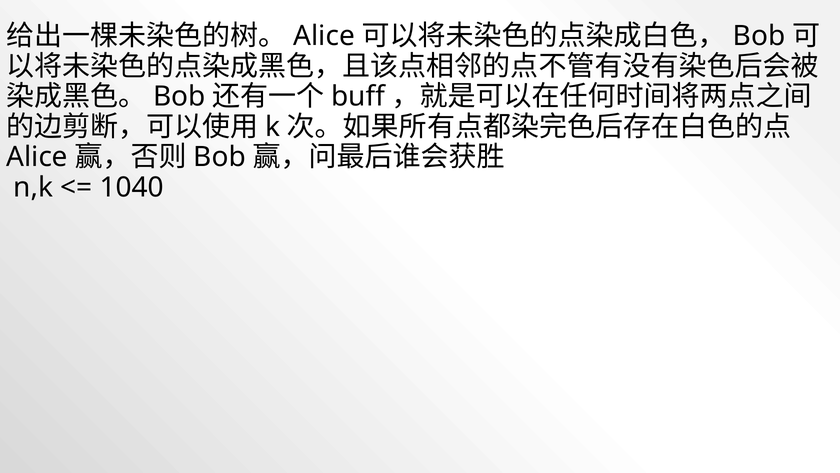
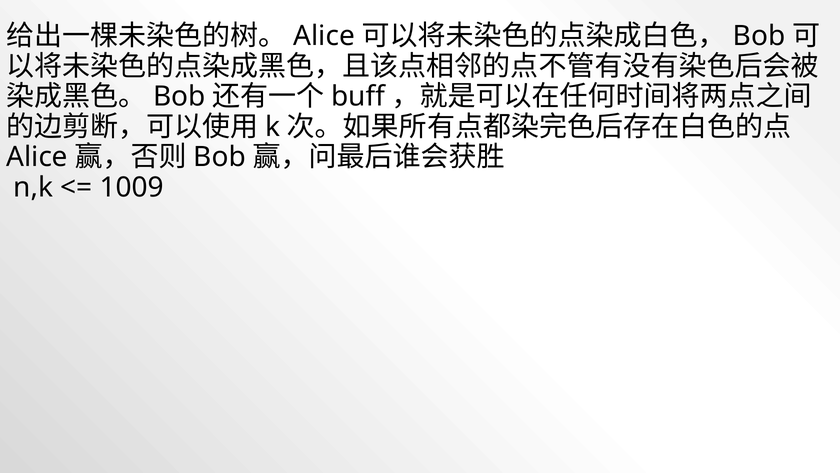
1040: 1040 -> 1009
